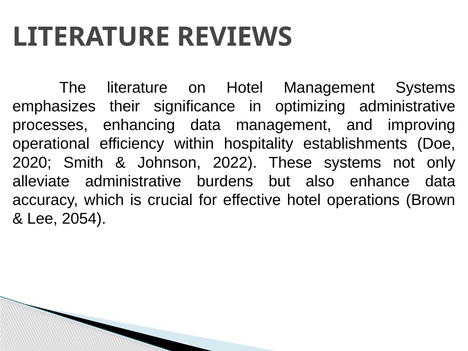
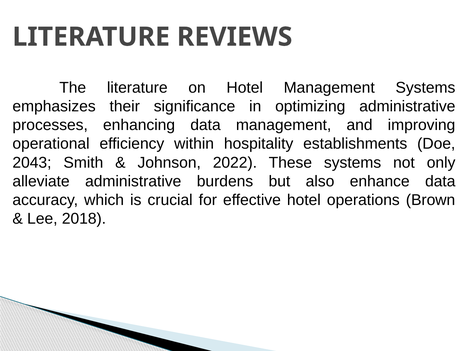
2020: 2020 -> 2043
2054: 2054 -> 2018
